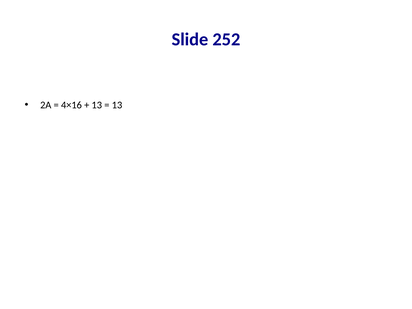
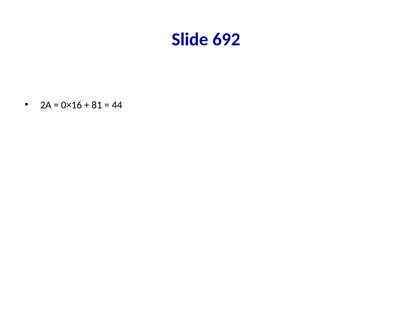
252: 252 -> 692
4×16: 4×16 -> 0×16
13 at (97, 105): 13 -> 81
13 at (117, 105): 13 -> 44
